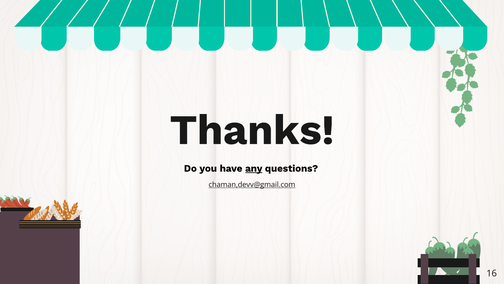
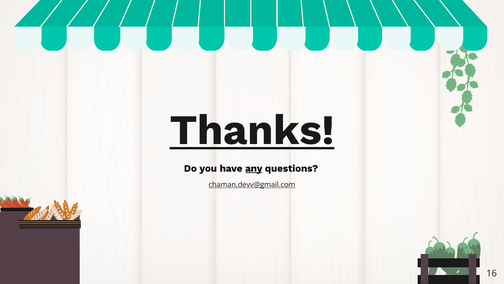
Thanks underline: none -> present
